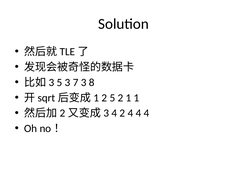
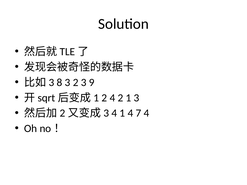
5 at (60, 83): 5 -> 8
3 7: 7 -> 2
8: 8 -> 9
2 5: 5 -> 4
1 1: 1 -> 3
4 2: 2 -> 1
4 at (138, 113): 4 -> 7
